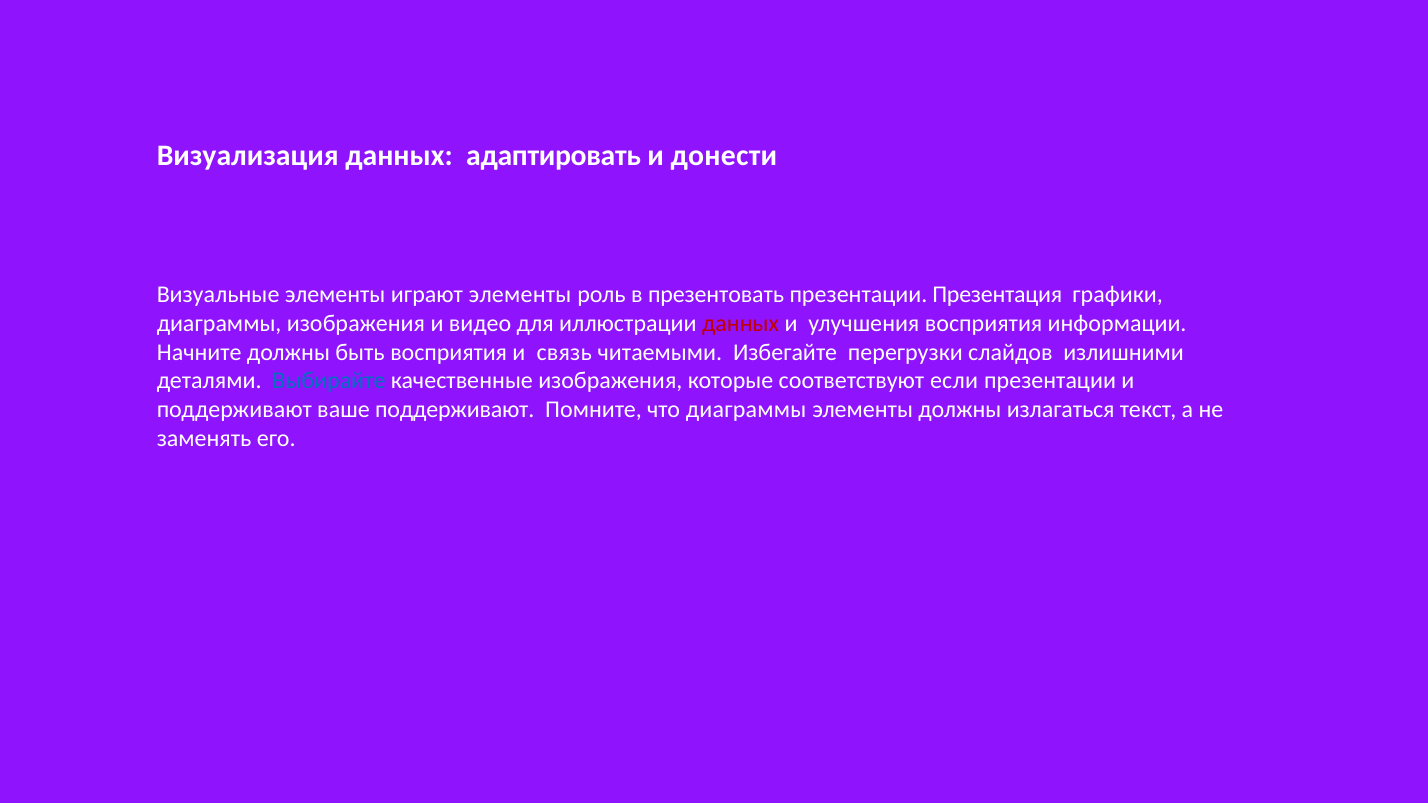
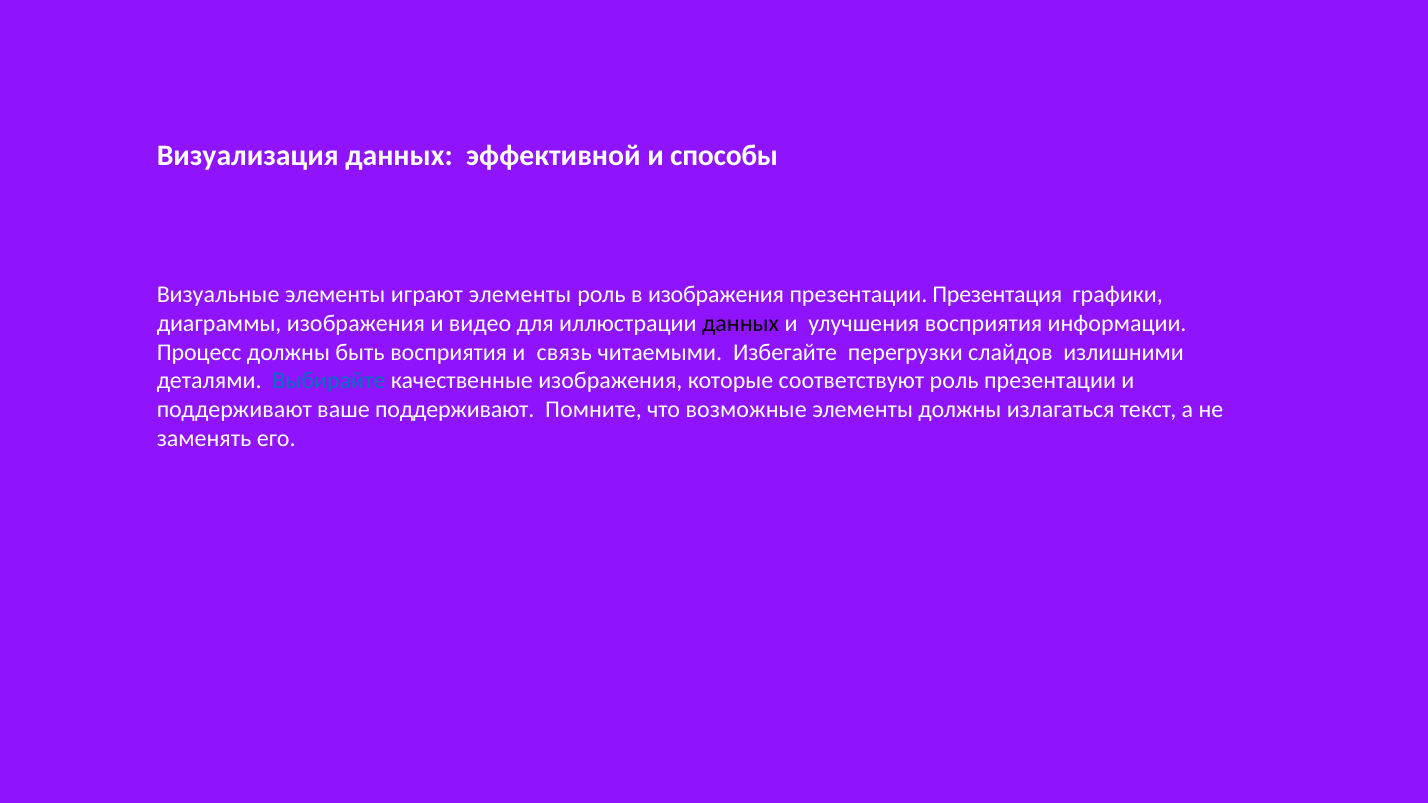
адаптировать: адаптировать -> эффективной
донести: донести -> способы
в презентовать: презентовать -> изображения
данных at (741, 323) colour: red -> black
Начните: Начните -> Процесс
соответствуют если: если -> роль
что диаграммы: диаграммы -> возможные
